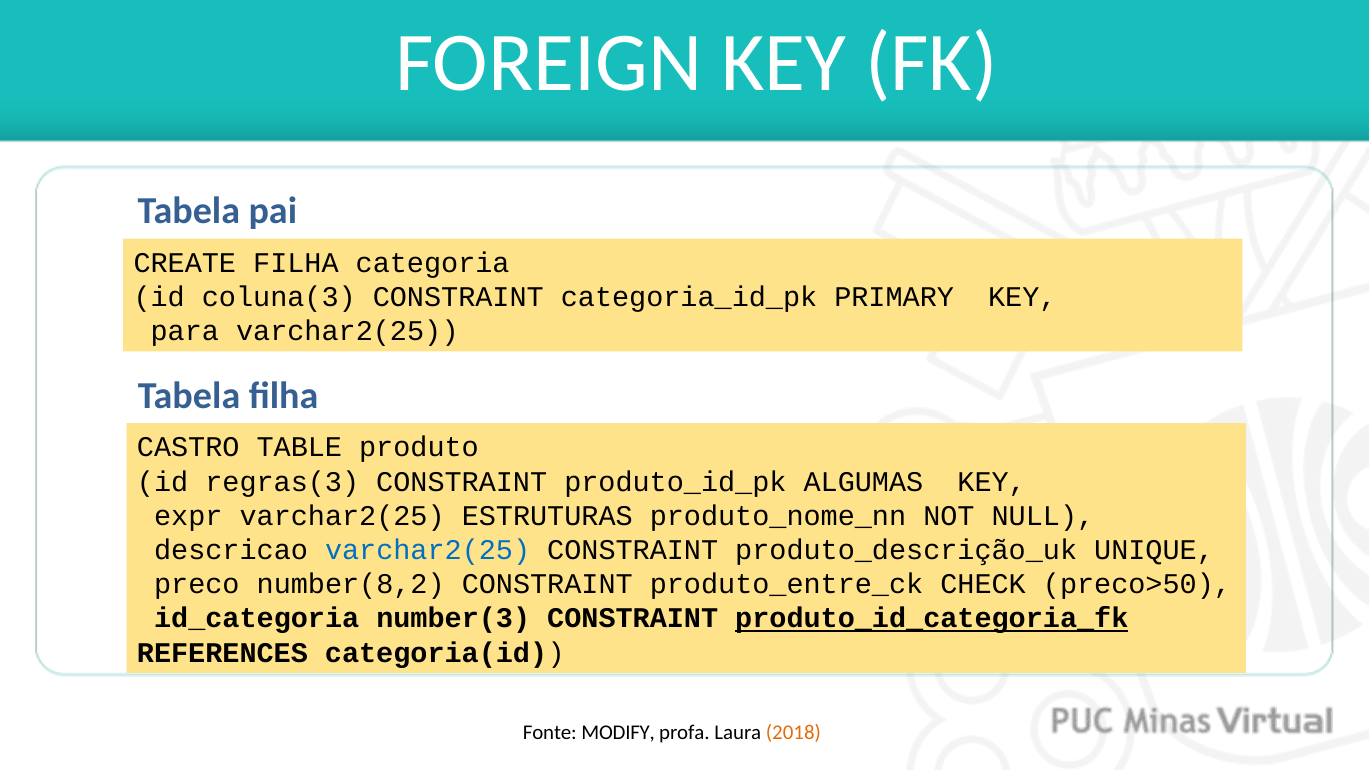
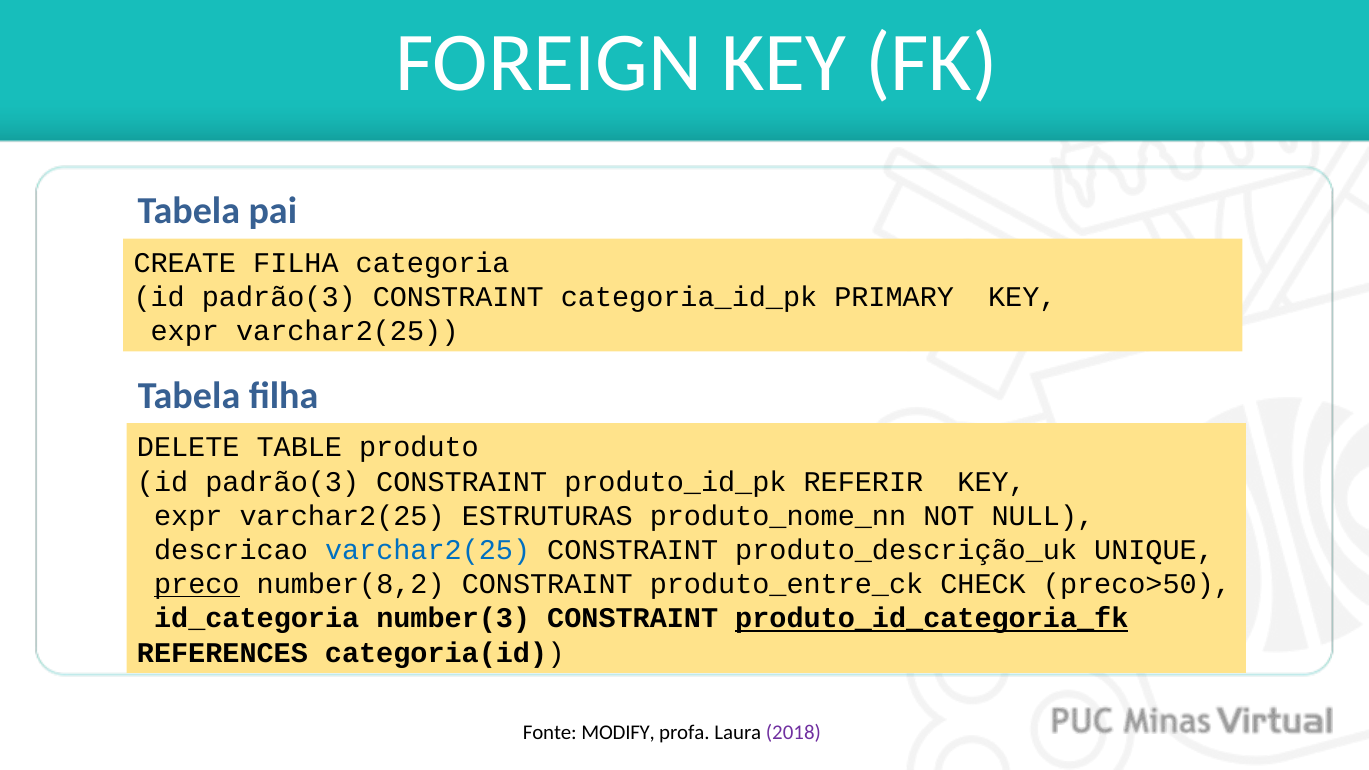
coluna(3 at (279, 297): coluna(3 -> padrão(3
para at (185, 331): para -> expr
CASTRO: CASTRO -> DELETE
regras(3 at (282, 482): regras(3 -> padrão(3
ALGUMAS: ALGUMAS -> REFERIR
preco underline: none -> present
2018 colour: orange -> purple
